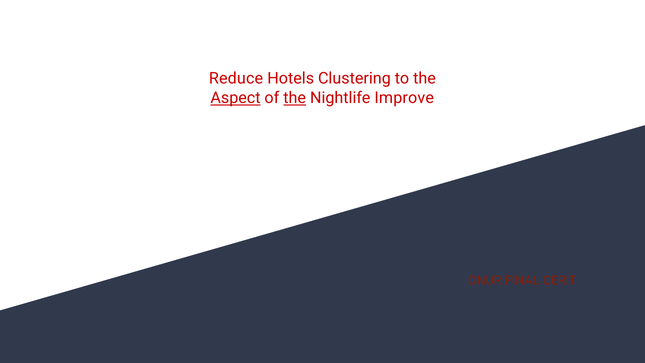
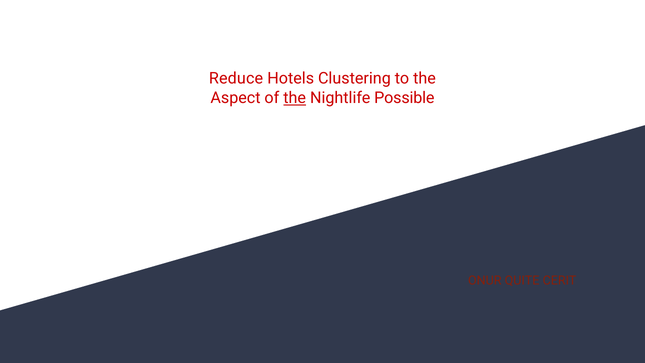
Aspect underline: present -> none
Improve: Improve -> Possible
FINAL: FINAL -> QUITE
